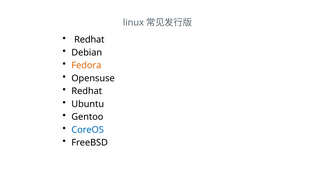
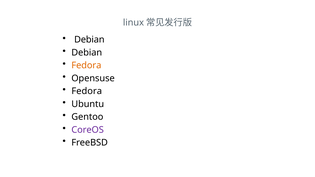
Redhat at (89, 40): Redhat -> Debian
Redhat at (87, 91): Redhat -> Fedora
CoreOS colour: blue -> purple
